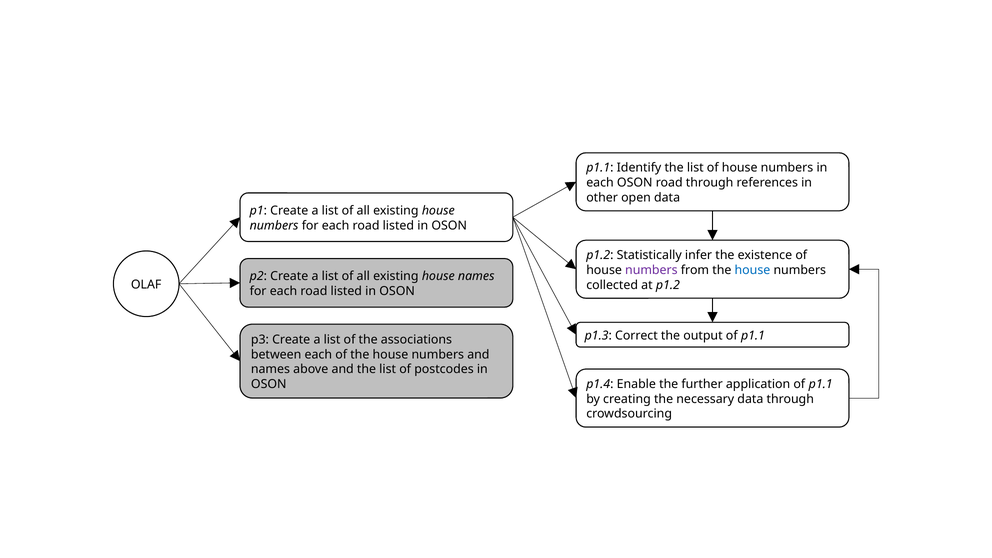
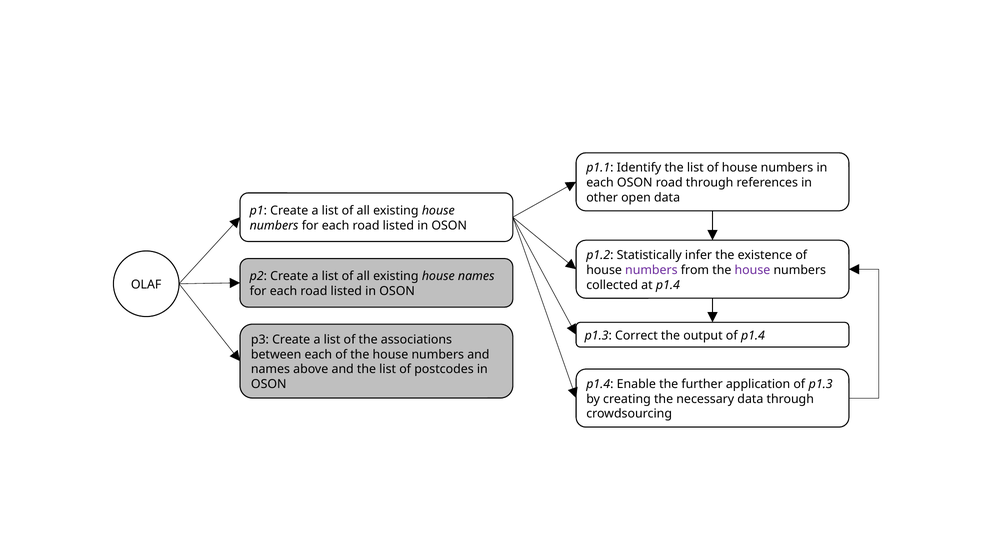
house at (752, 270) colour: blue -> purple
at p1.2: p1.2 -> p1.4
output of p1.1: p1.1 -> p1.4
application of p1.1: p1.1 -> p1.3
